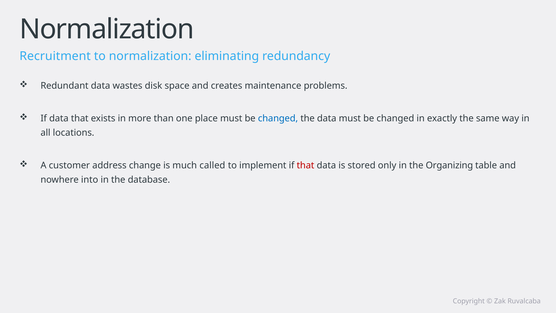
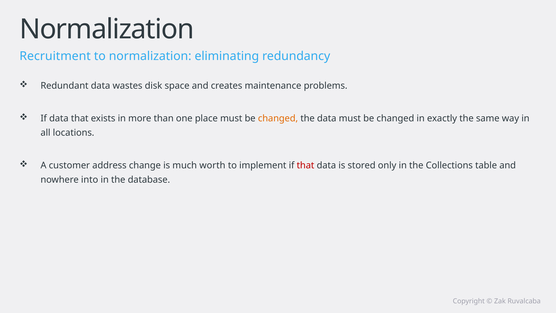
changed at (278, 118) colour: blue -> orange
called: called -> worth
Organizing: Organizing -> Collections
